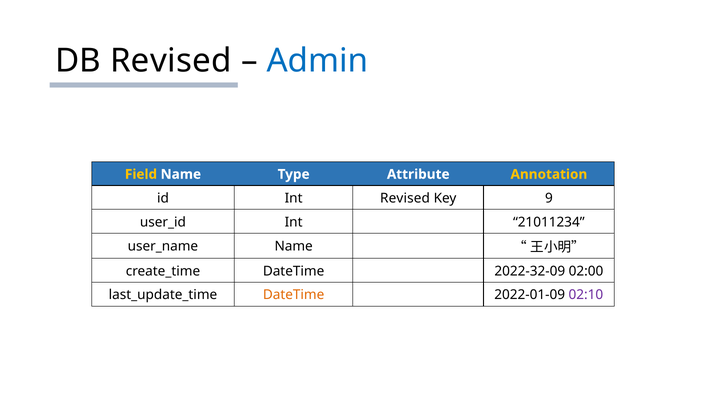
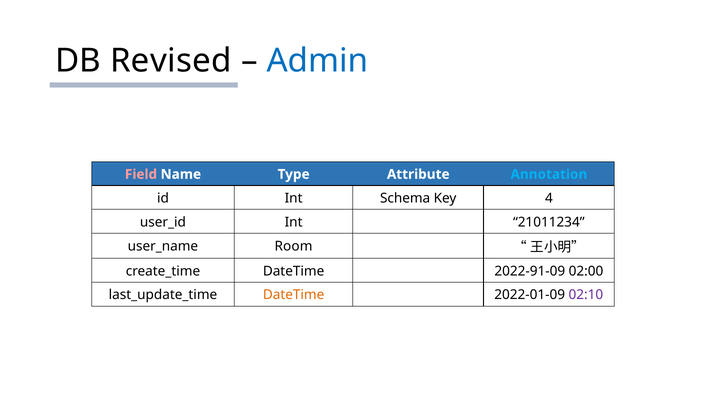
Field colour: yellow -> pink
Annotation colour: yellow -> light blue
Int Revised: Revised -> Schema
9: 9 -> 4
Name at (294, 246): Name -> Room
2022-32-09: 2022-32-09 -> 2022-91-09
